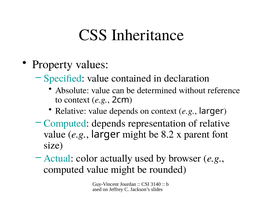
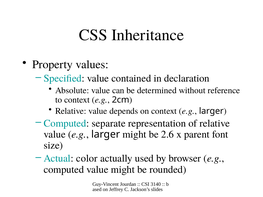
Computed depends: depends -> separate
8.2: 8.2 -> 2.6
